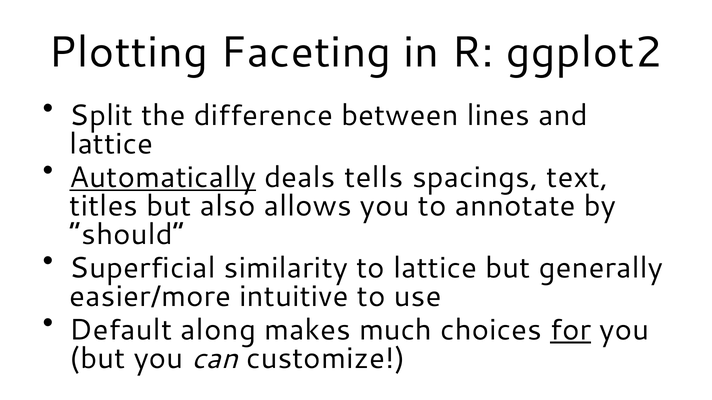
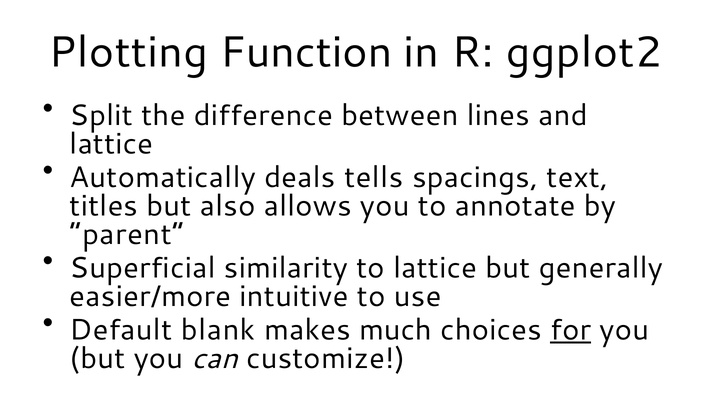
Faceting: Faceting -> Function
Automatically underline: present -> none
should: should -> parent
along: along -> blank
